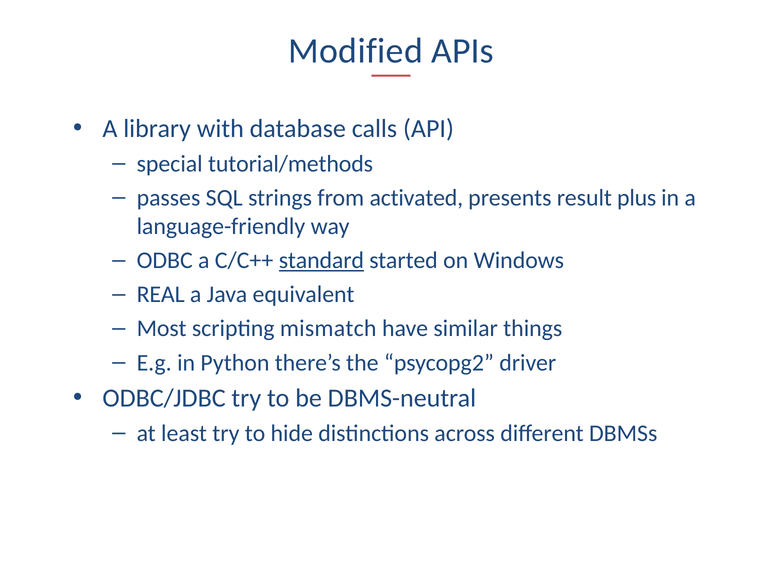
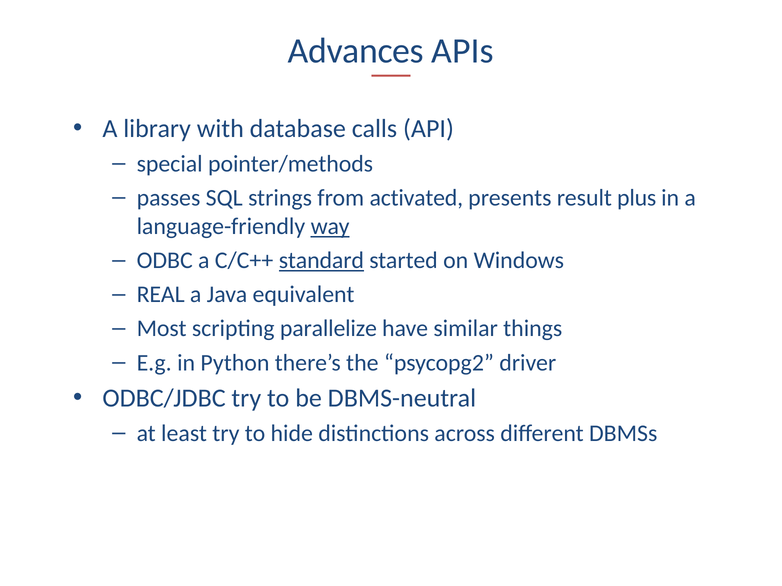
Modified: Modified -> Advances
tutorial/methods: tutorial/methods -> pointer/methods
way underline: none -> present
mismatch: mismatch -> parallelize
